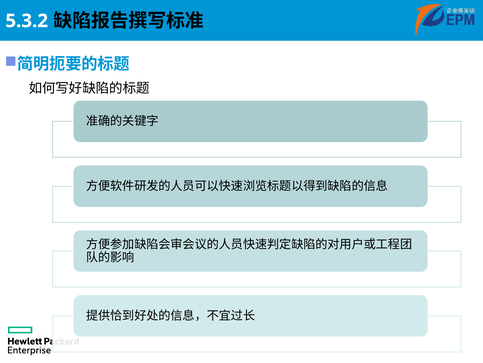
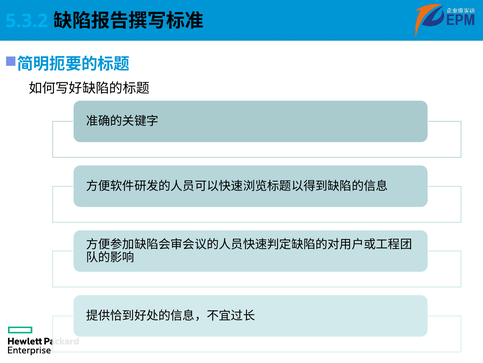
5.3.2 colour: white -> light blue
